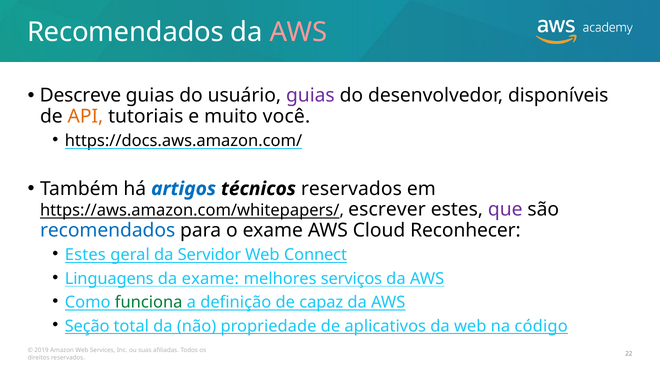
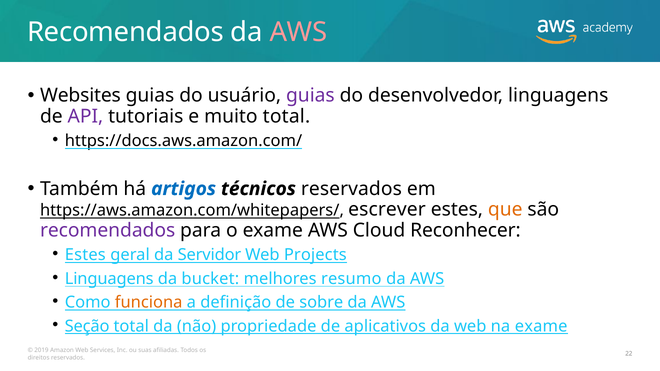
Descreve: Descreve -> Websites
desenvolvedor disponíveis: disponíveis -> linguagens
API colour: orange -> purple
muito você: você -> total
que colour: purple -> orange
recomendados at (108, 230) colour: blue -> purple
Connect: Connect -> Projects
da exame: exame -> bucket
serviços: serviços -> resumo
funciona colour: green -> orange
capaz: capaz -> sobre
na código: código -> exame
